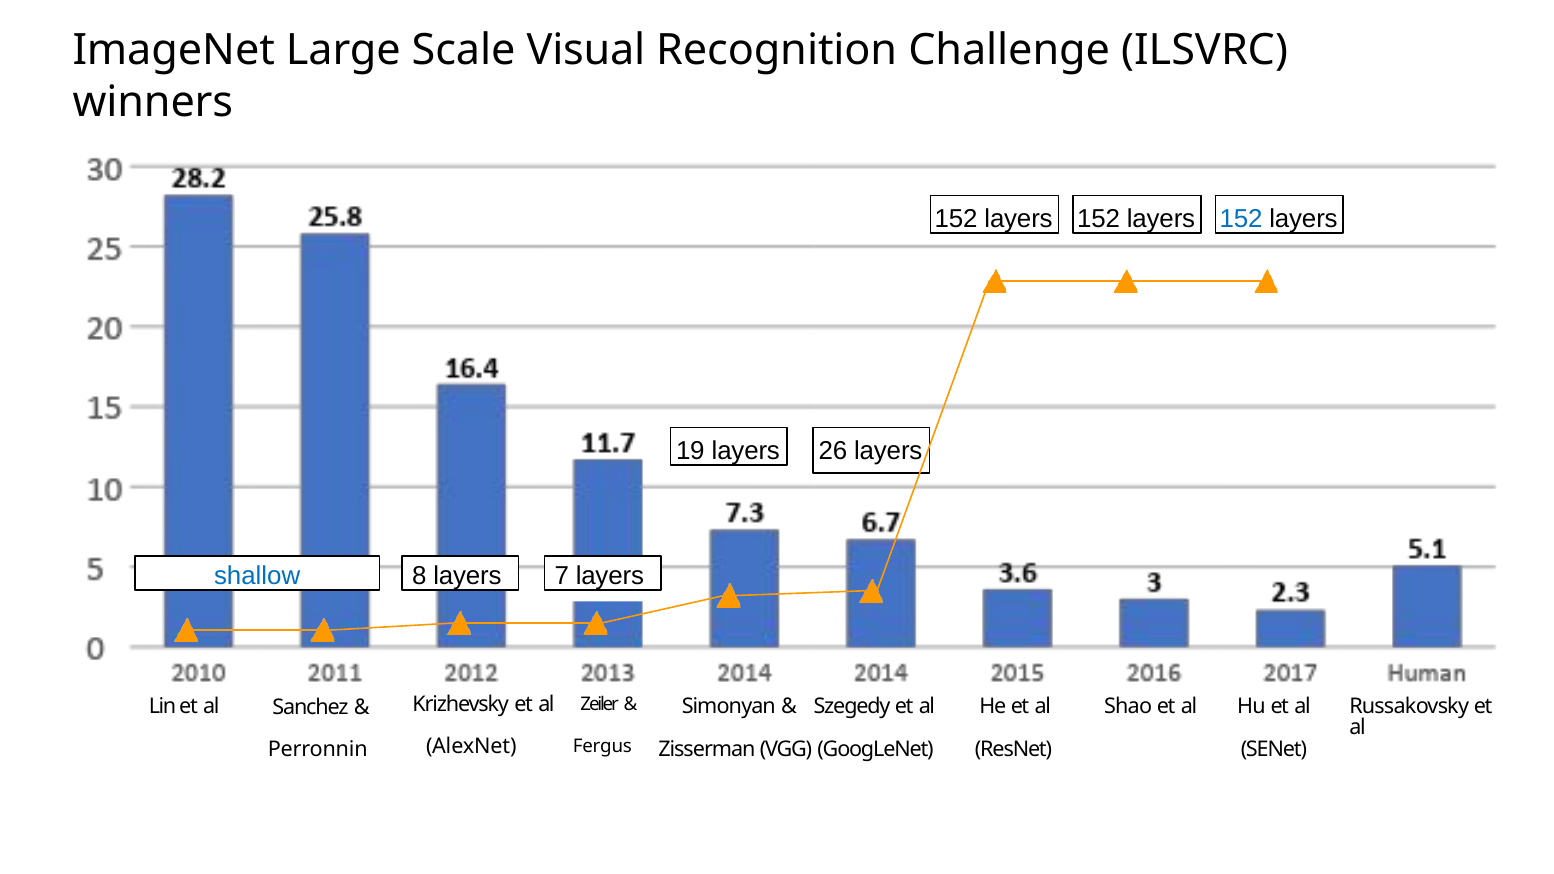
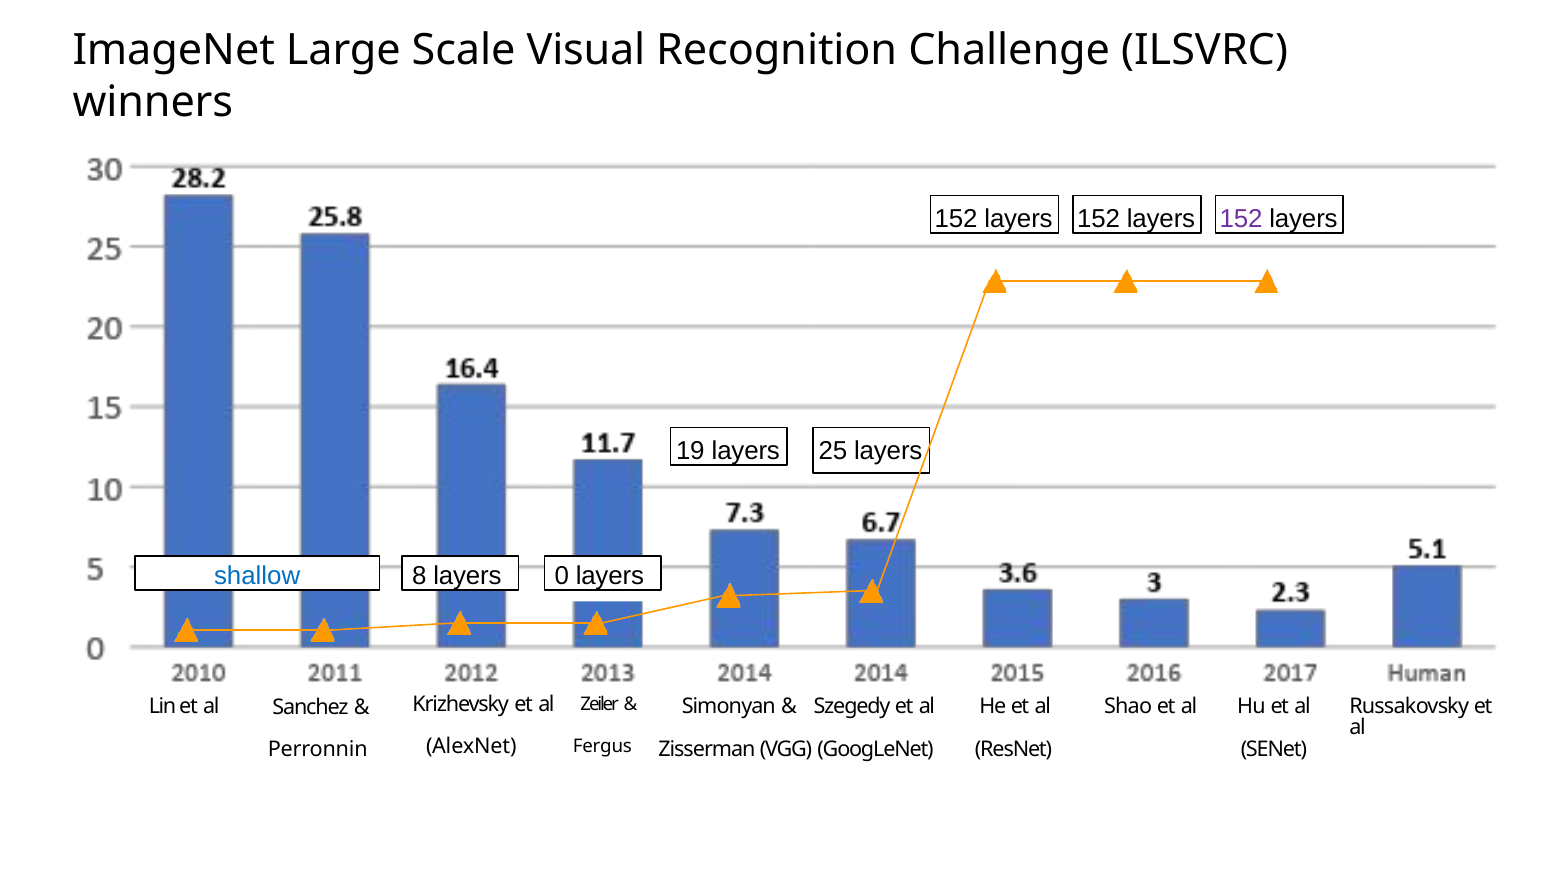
152 at (1241, 219) colour: blue -> purple
26: 26 -> 25
7: 7 -> 0
